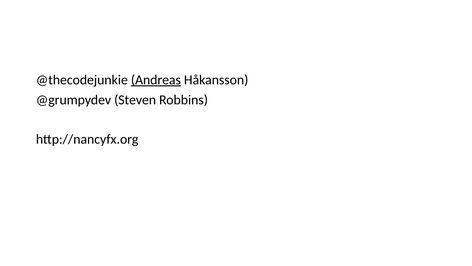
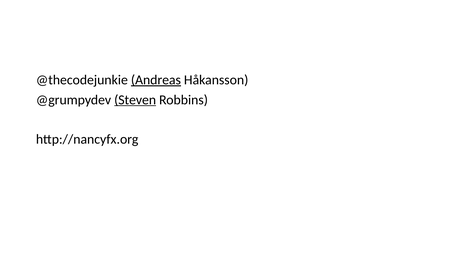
Steven underline: none -> present
